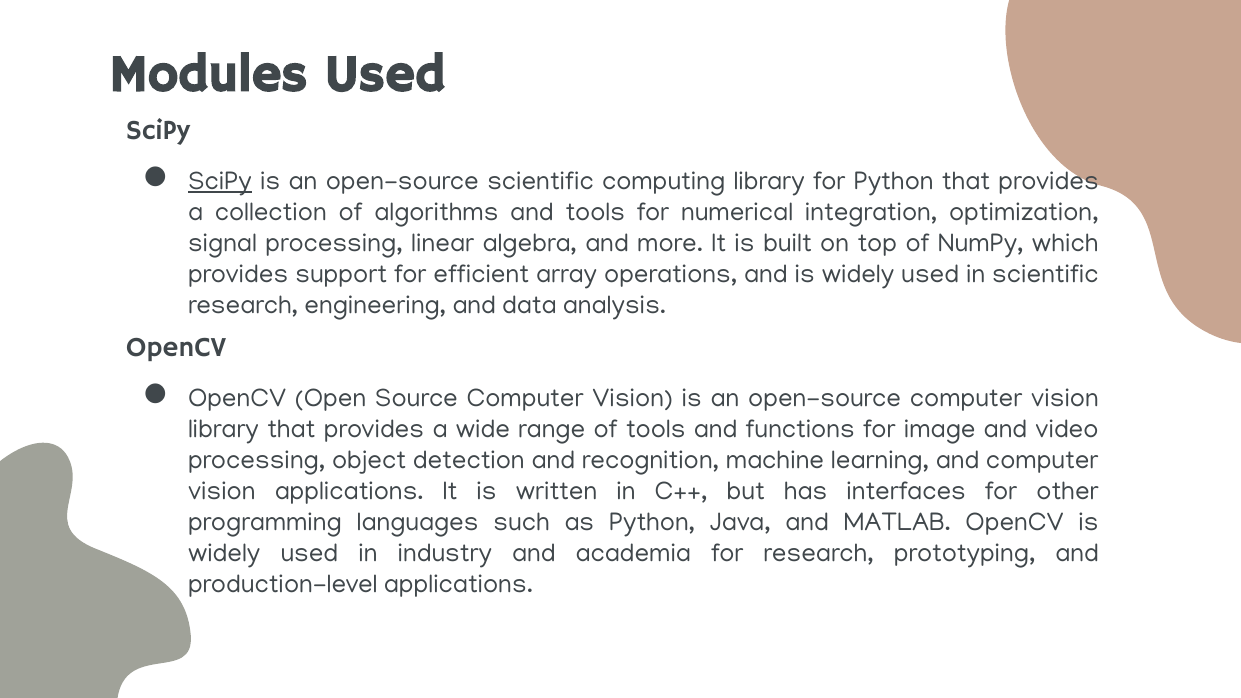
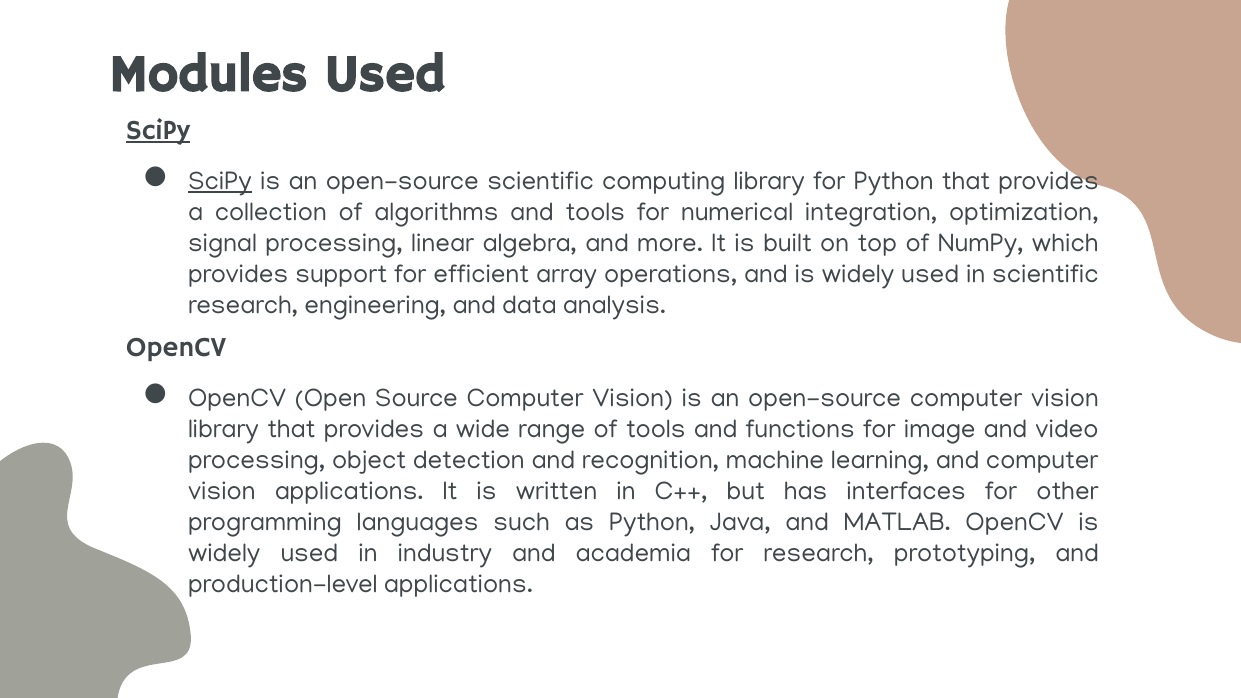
SciPy at (158, 130) underline: none -> present
